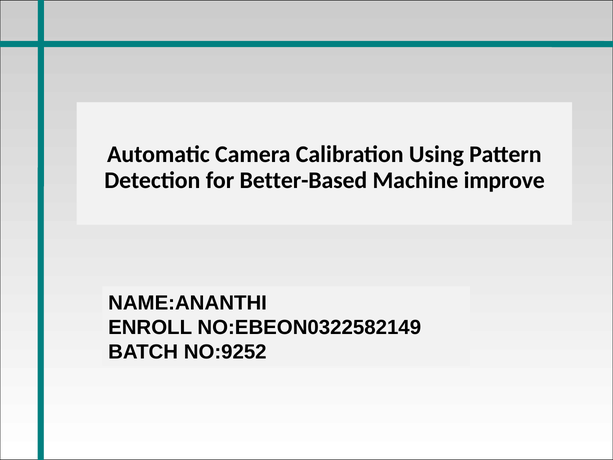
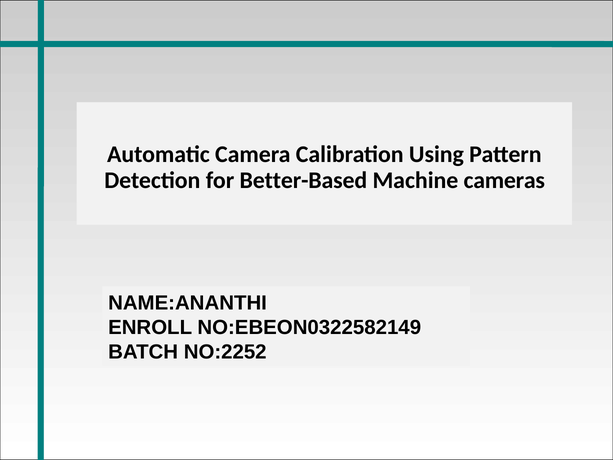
improve: improve -> cameras
NO:9252: NO:9252 -> NO:2252
